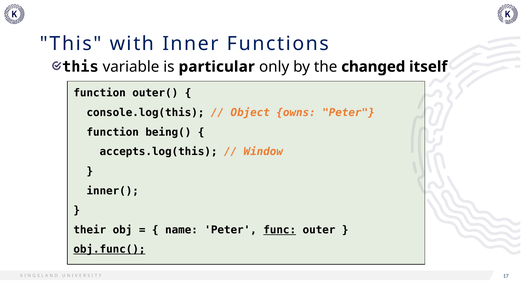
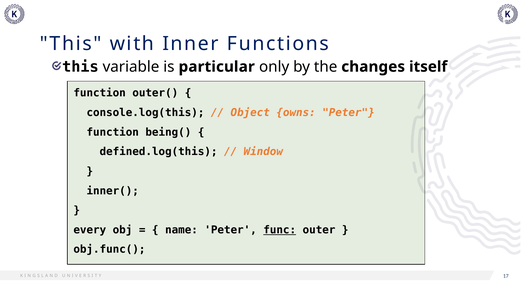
changed: changed -> changes
accepts.log(this: accepts.log(this -> defined.log(this
their: their -> every
obj.func( underline: present -> none
